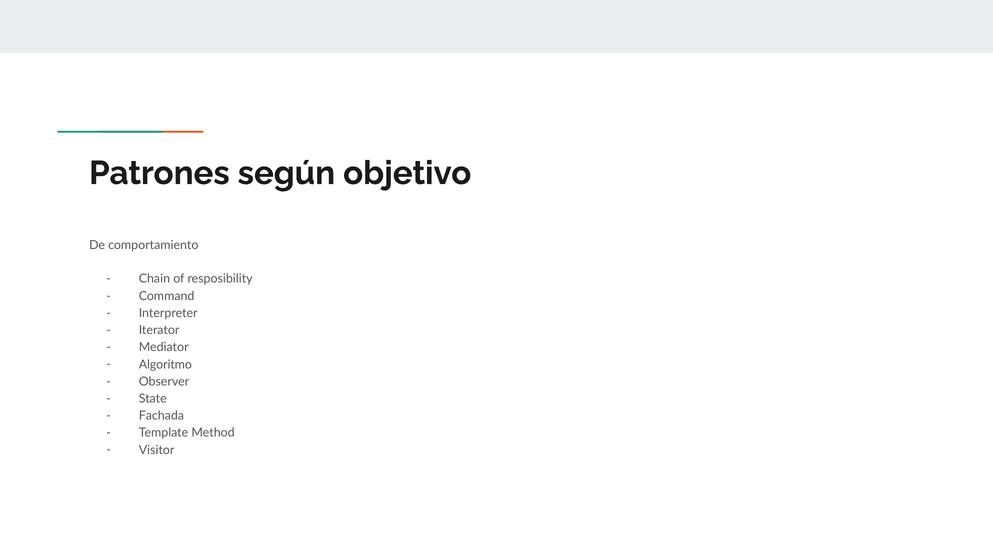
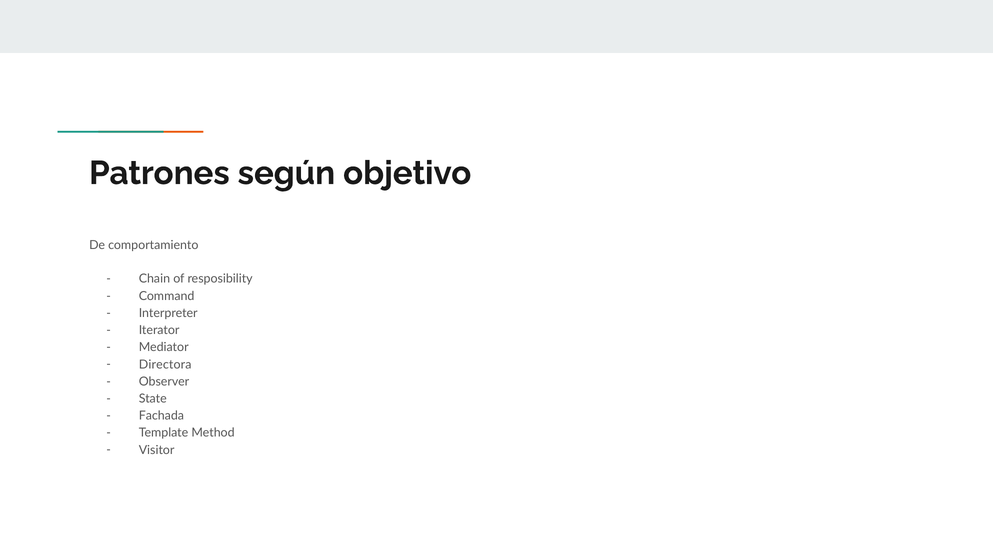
Algoritmo: Algoritmo -> Directora
